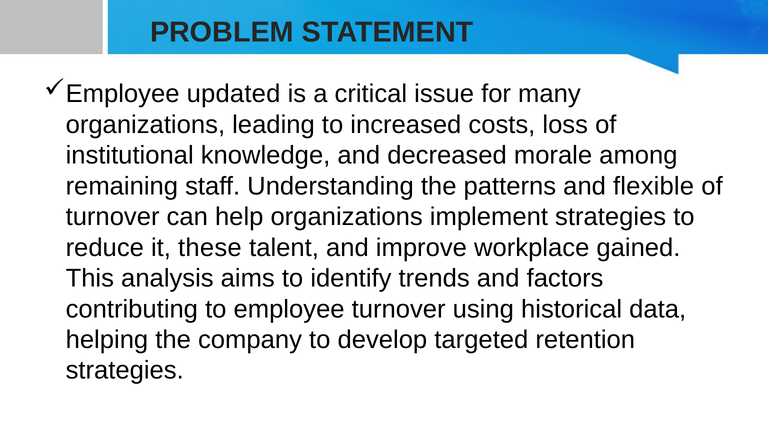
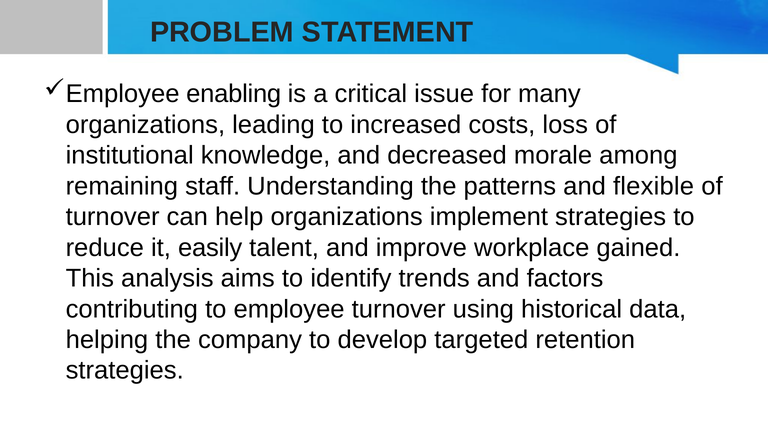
updated: updated -> enabling
these: these -> easily
